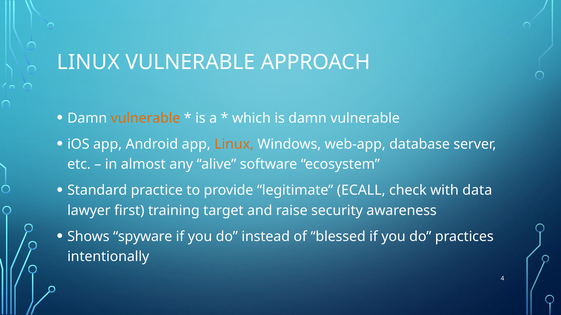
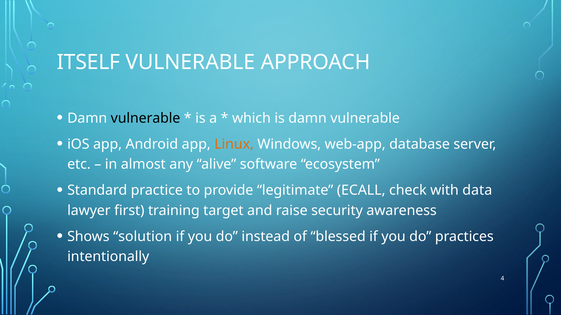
LINUX at (88, 62): LINUX -> ITSELF
vulnerable at (146, 118) colour: orange -> black
spyware: spyware -> solution
